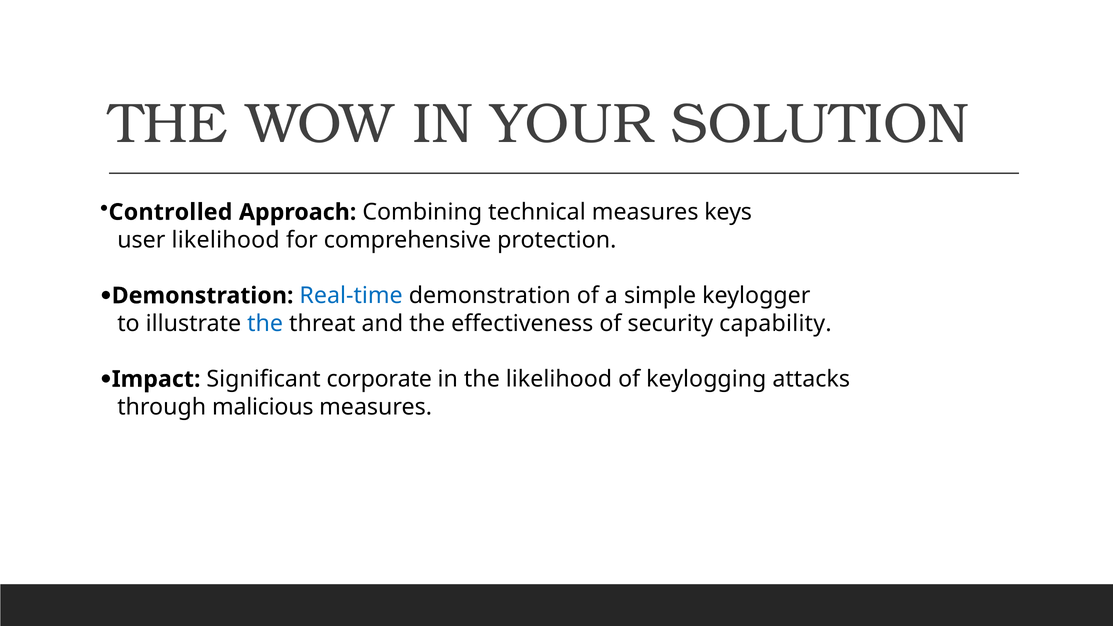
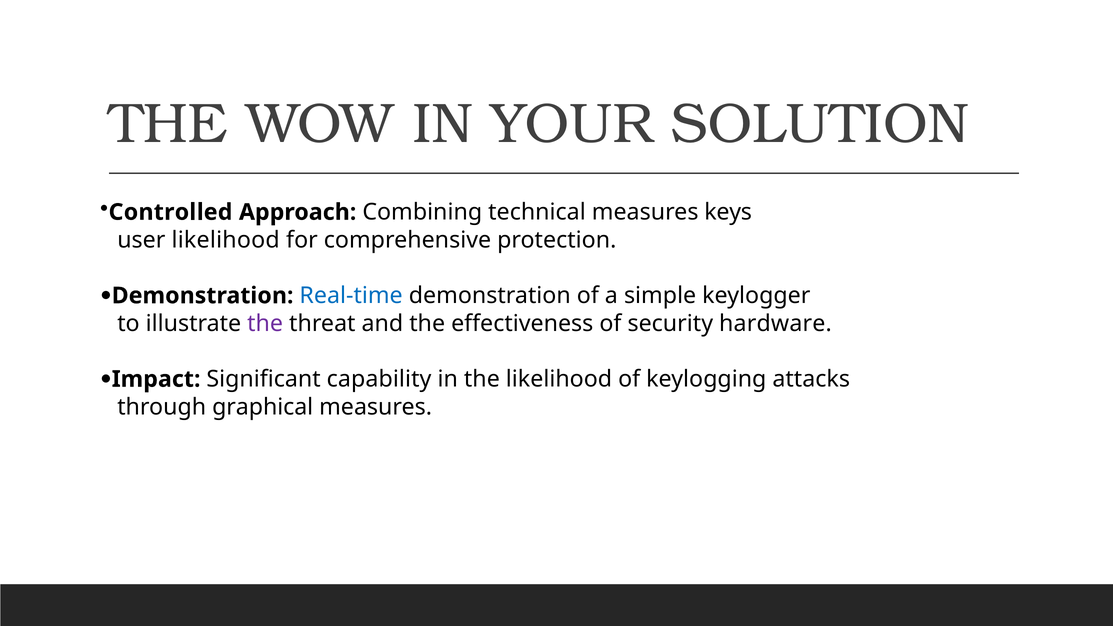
the at (265, 324) colour: blue -> purple
capability: capability -> hardware
corporate: corporate -> capability
malicious: malicious -> graphical
